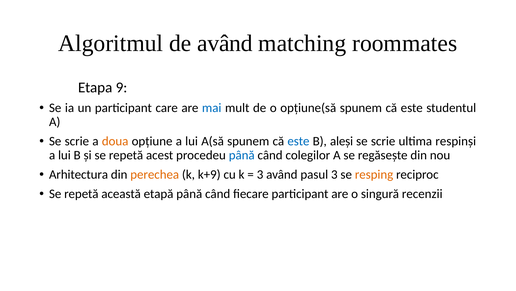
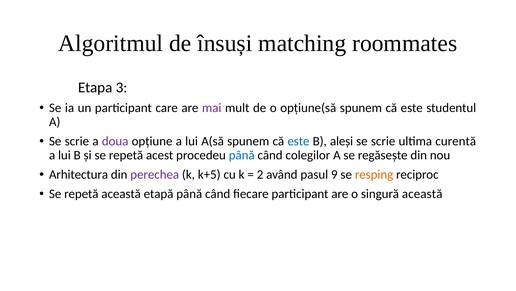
de având: având -> însuși
9: 9 -> 3
mai colour: blue -> purple
doua colour: orange -> purple
respinși: respinși -> curentă
perechea colour: orange -> purple
k+9: k+9 -> k+5
3 at (260, 174): 3 -> 2
pasul 3: 3 -> 9
singură recenzii: recenzii -> această
